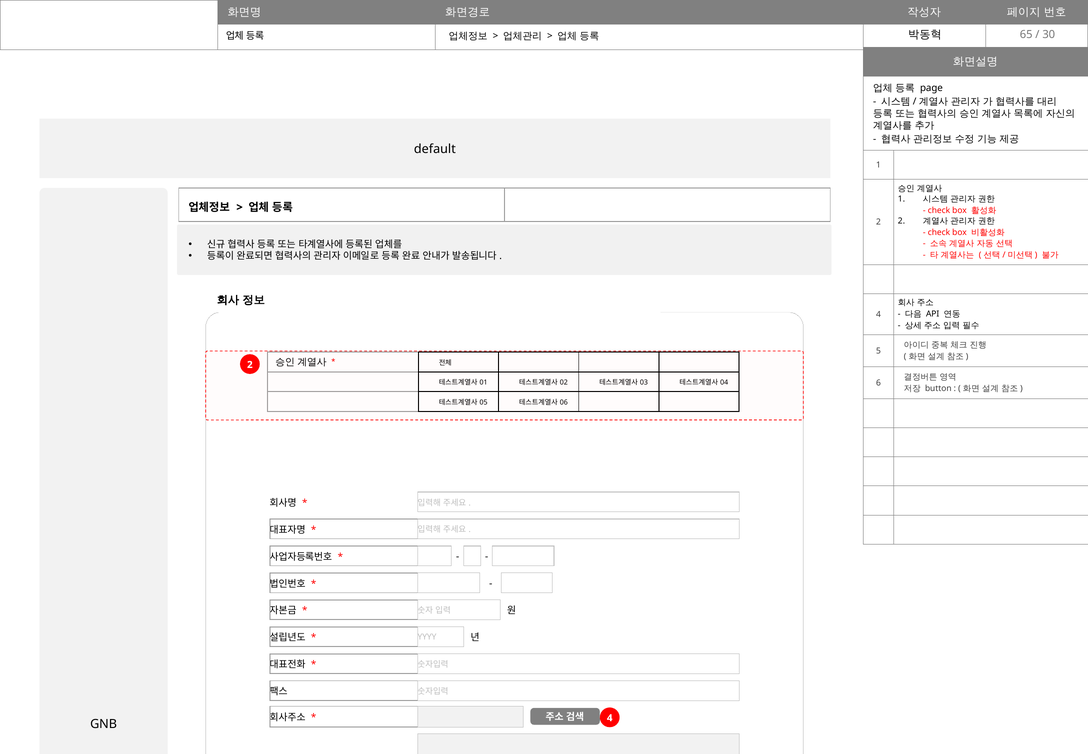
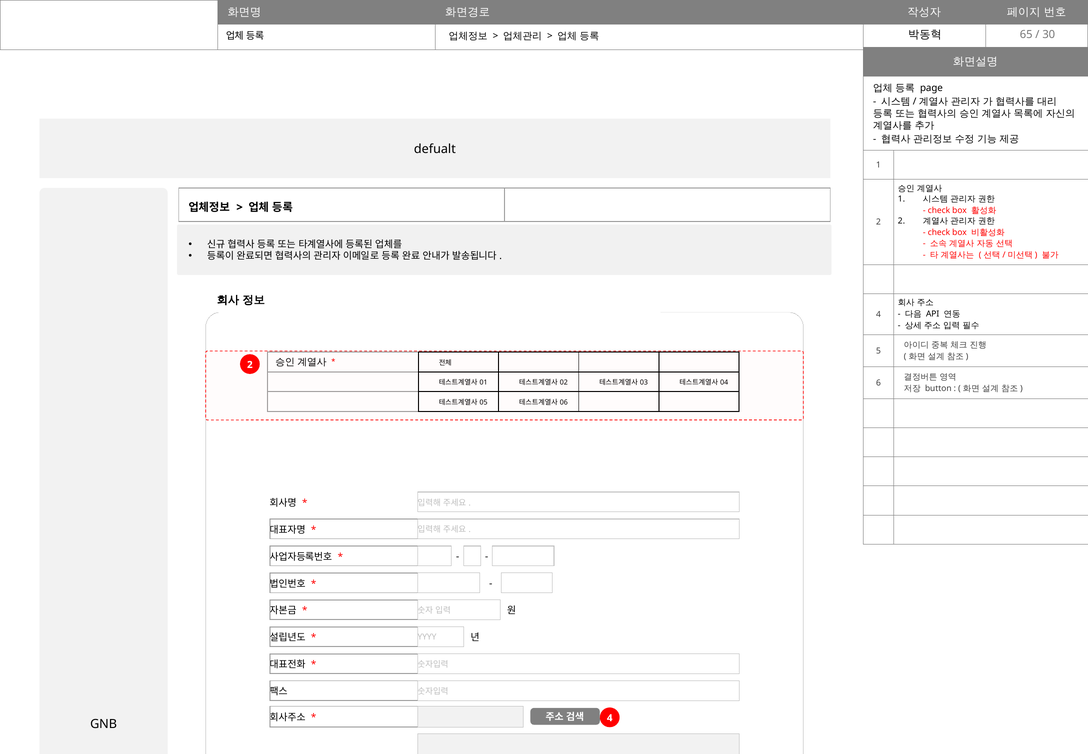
default: default -> defualt
